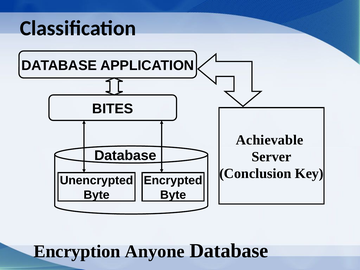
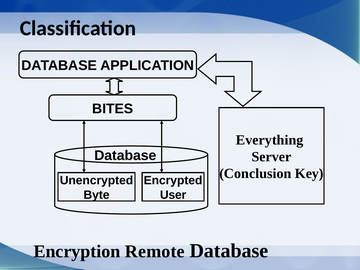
Achievable: Achievable -> Everything
Byte at (173, 195): Byte -> User
Anyone: Anyone -> Remote
